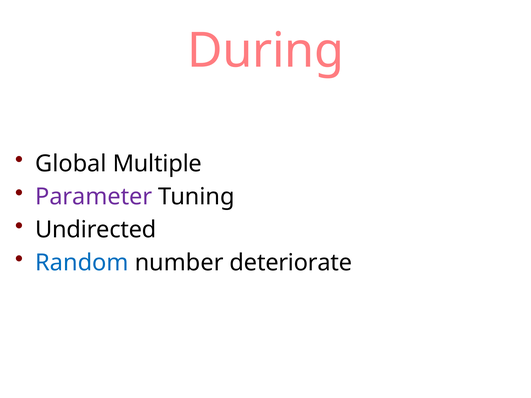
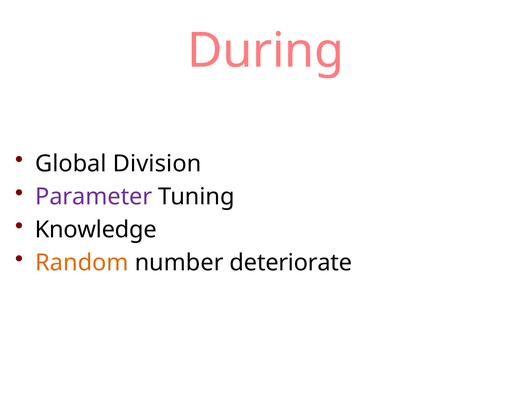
Multiple: Multiple -> Division
Undirected: Undirected -> Knowledge
Random colour: blue -> orange
